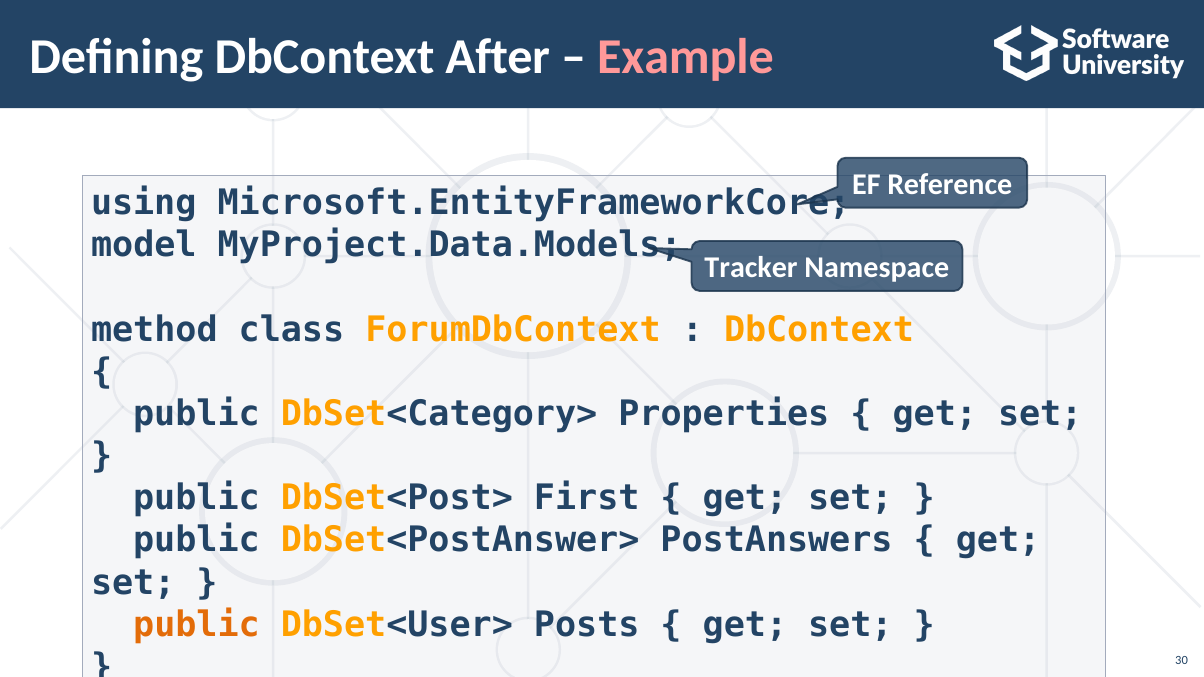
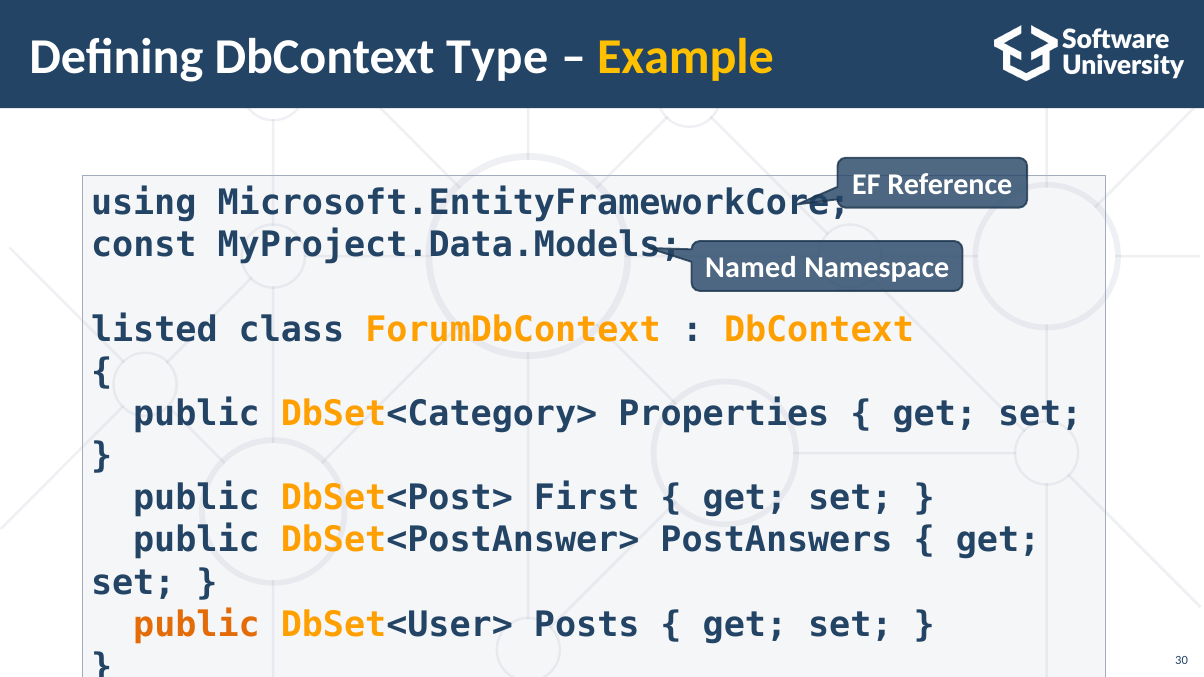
After: After -> Type
Example colour: pink -> yellow
model: model -> const
Tracker: Tracker -> Named
method: method -> listed
